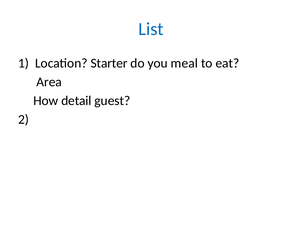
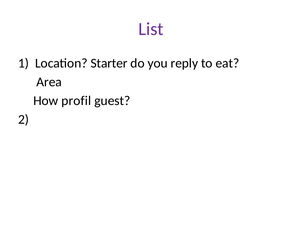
List colour: blue -> purple
meal: meal -> reply
detail: detail -> profil
